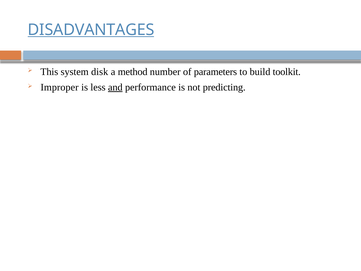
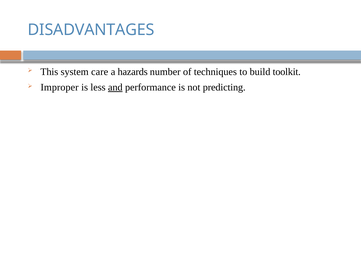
DISADVANTAGES underline: present -> none
disk: disk -> care
method: method -> hazards
parameters: parameters -> techniques
